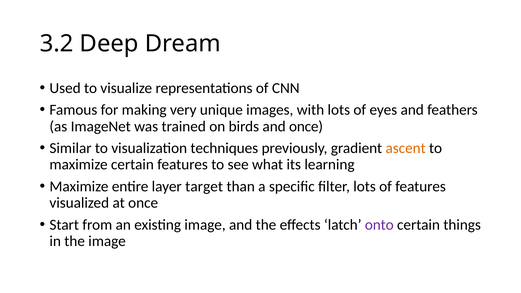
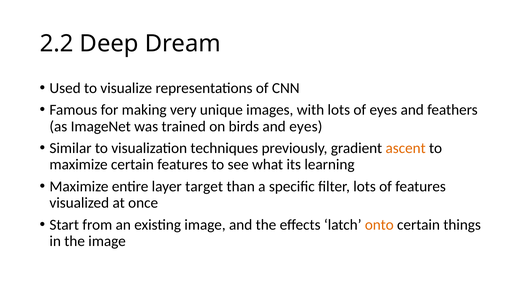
3.2: 3.2 -> 2.2
and once: once -> eyes
onto colour: purple -> orange
